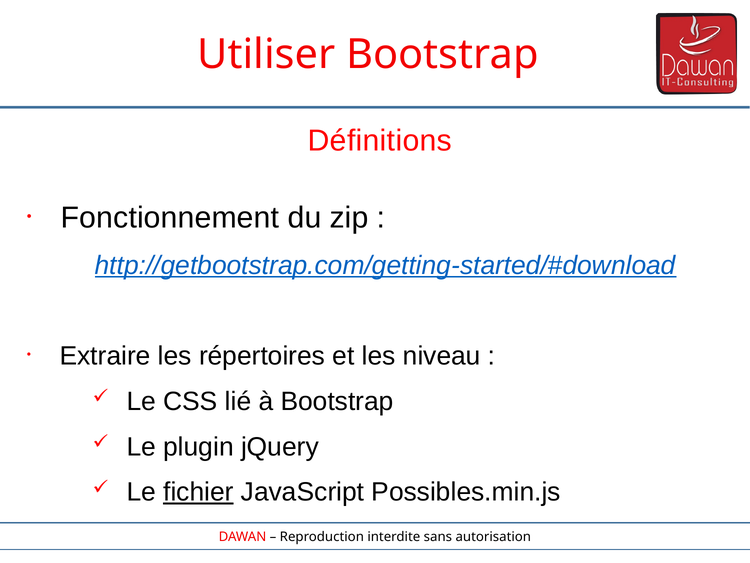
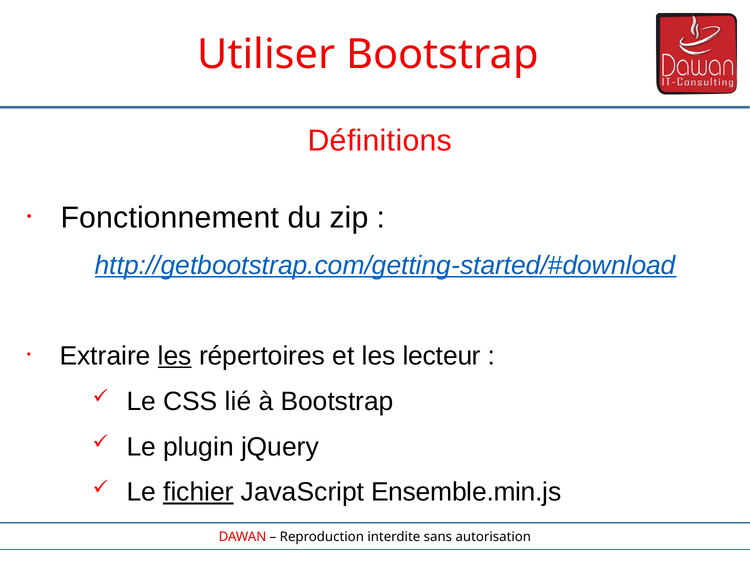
les at (175, 356) underline: none -> present
niveau: niveau -> lecteur
Possibles.min.js: Possibles.min.js -> Ensemble.min.js
